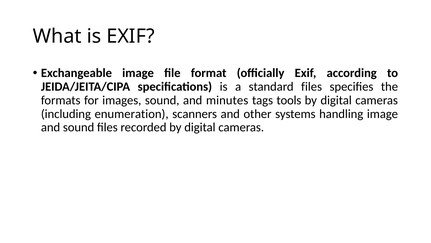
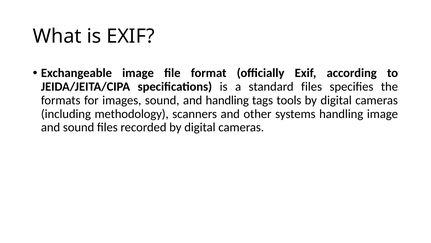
and minutes: minutes -> handling
enumeration: enumeration -> methodology
